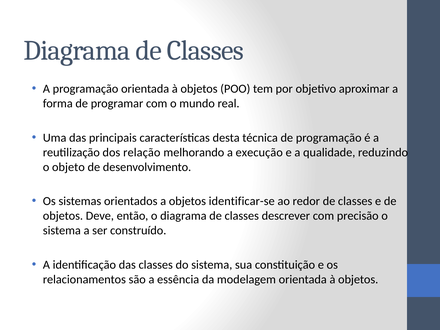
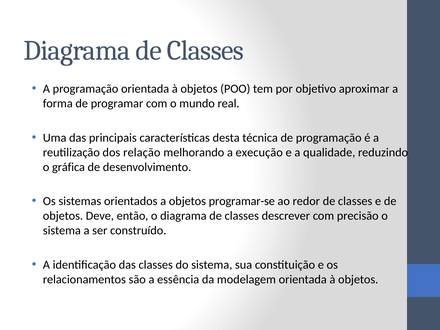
objeto: objeto -> gráfica
identificar-se: identificar-se -> programar-se
